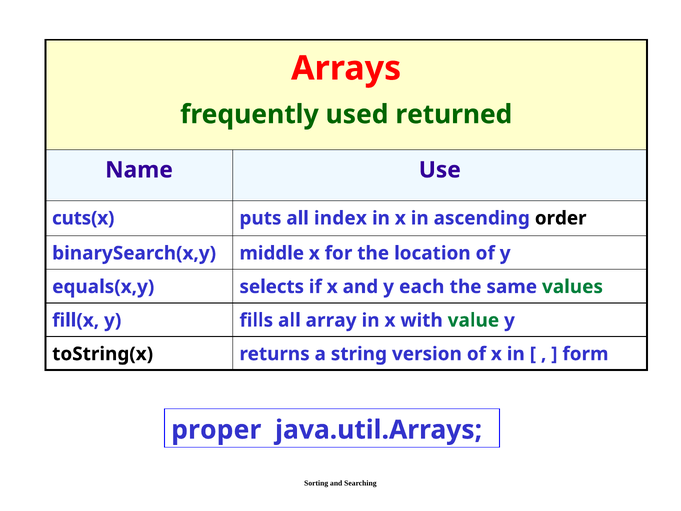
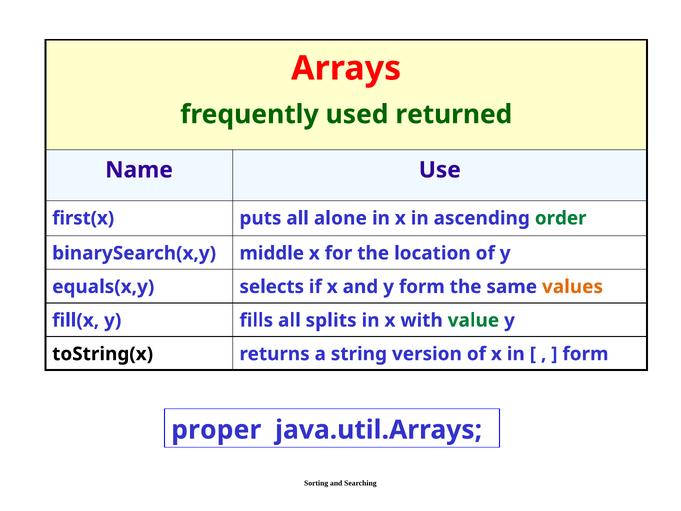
cuts(x: cuts(x -> first(x
index: index -> alone
order colour: black -> green
y each: each -> form
values colour: green -> orange
array: array -> splits
